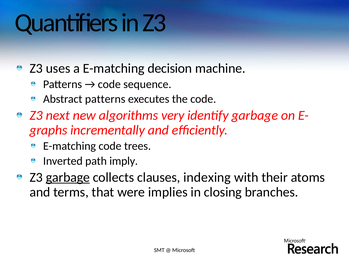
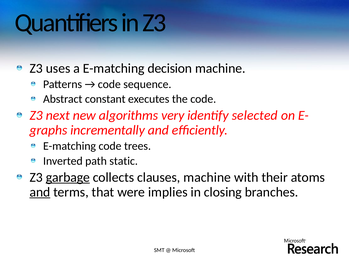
Abstract patterns: patterns -> constant
identify garbage: garbage -> selected
imply: imply -> static
clauses indexing: indexing -> machine
and at (40, 192) underline: none -> present
